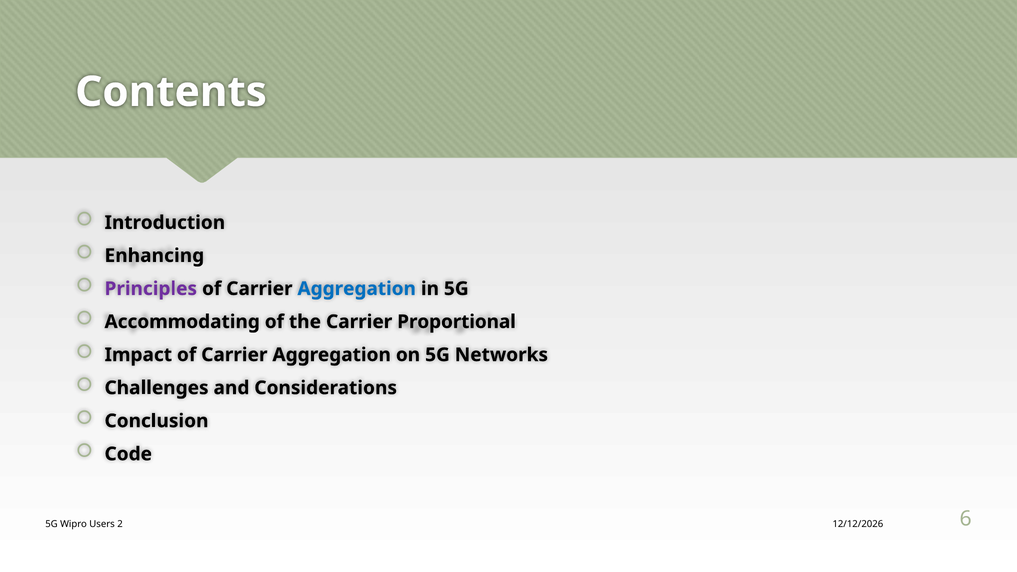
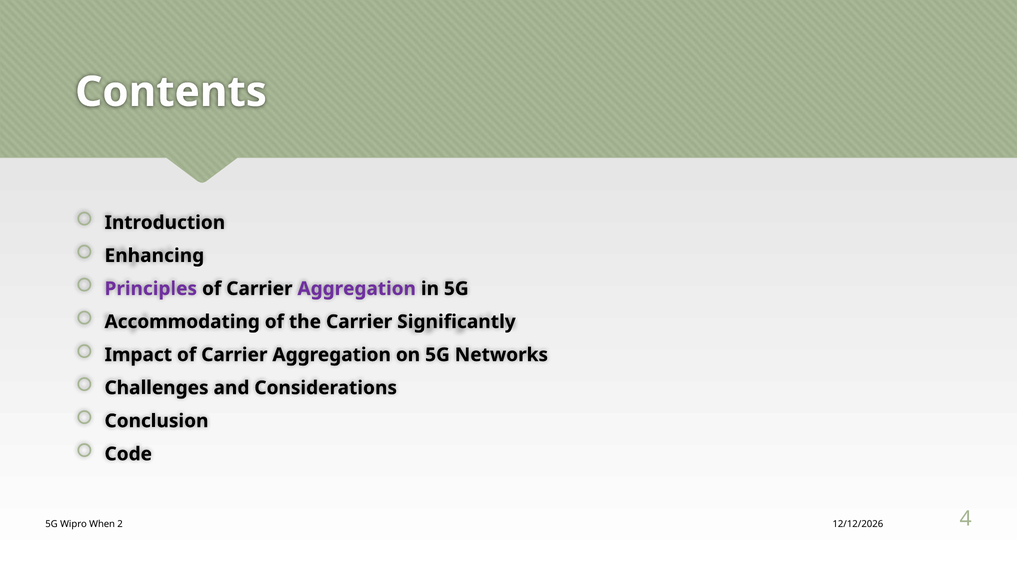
Aggregation at (357, 289) colour: blue -> purple
Proportional: Proportional -> Significantly
Users: Users -> When
6: 6 -> 4
